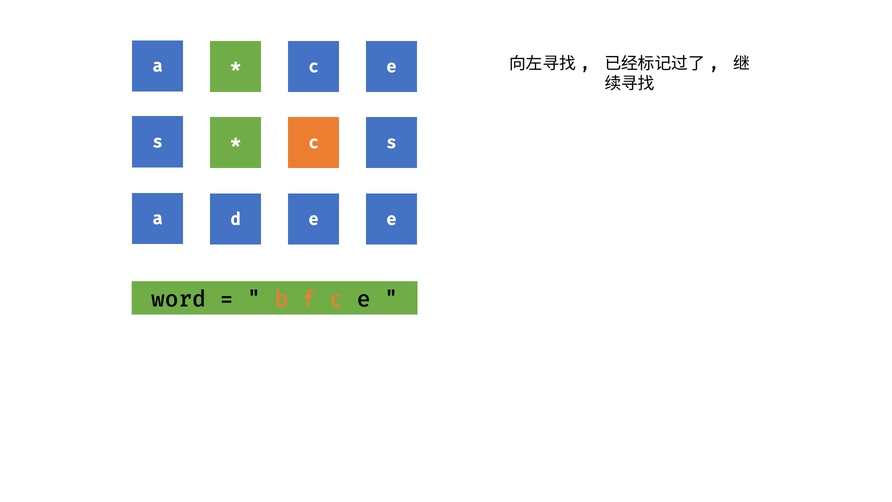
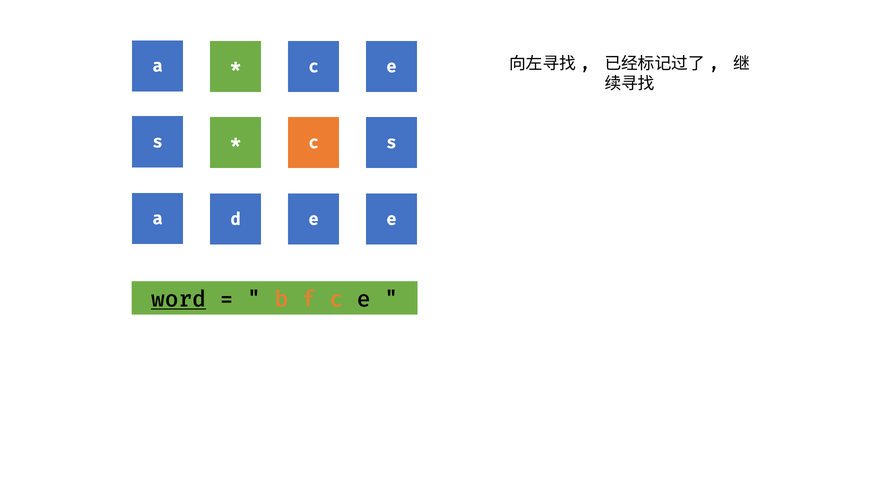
word underline: none -> present
